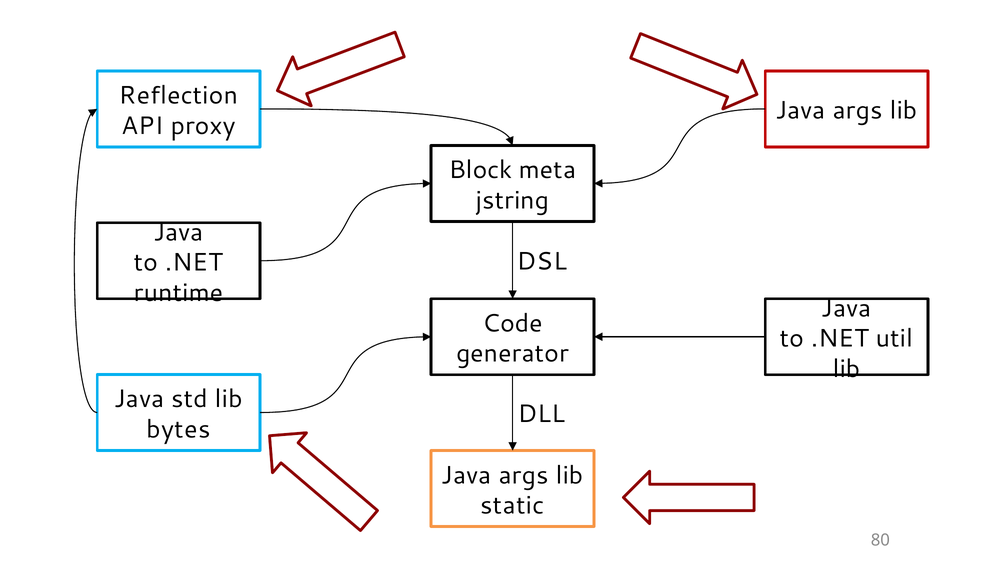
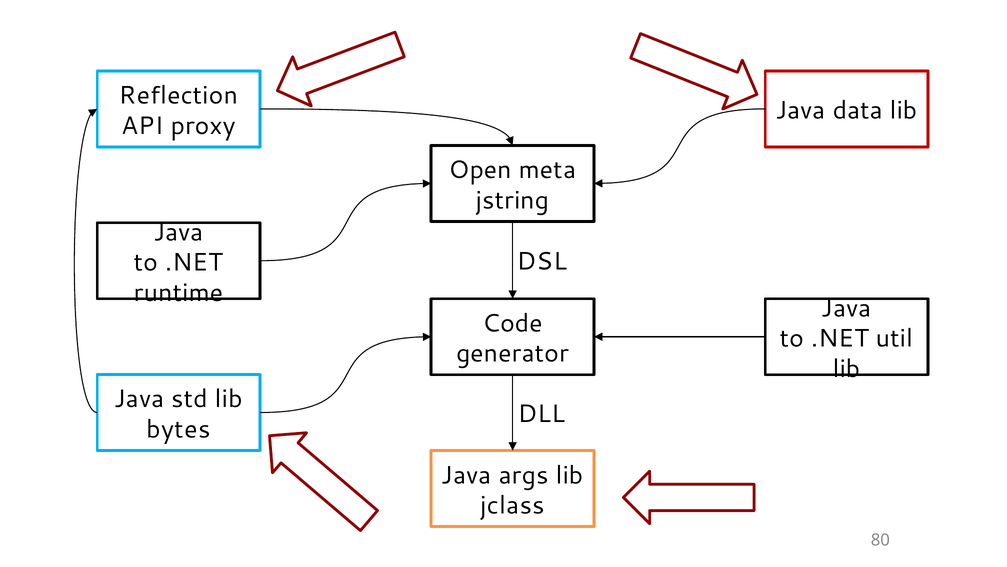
args at (858, 111): args -> data
Block: Block -> Open
static: static -> jclass
